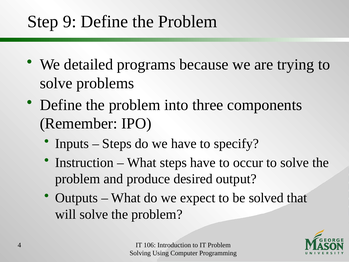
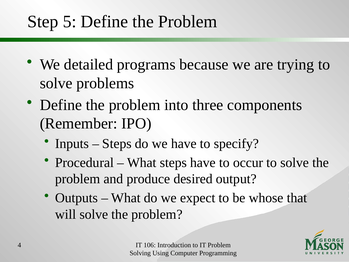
9: 9 -> 5
Instruction: Instruction -> Procedural
solved: solved -> whose
